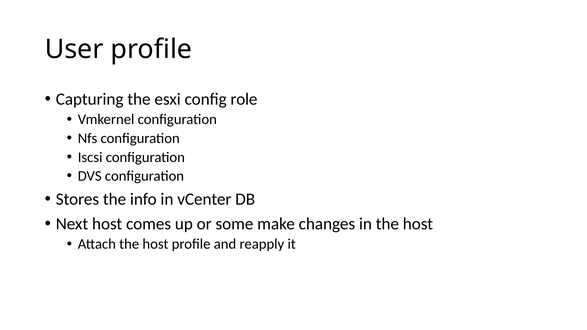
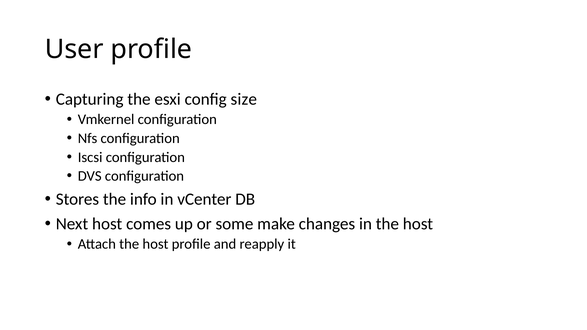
role: role -> size
